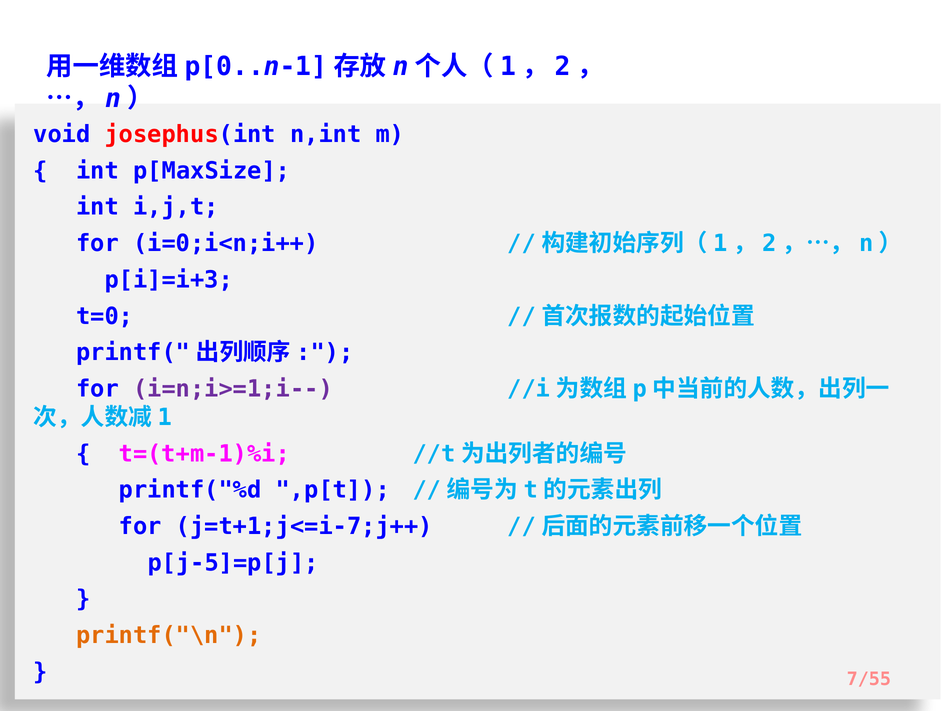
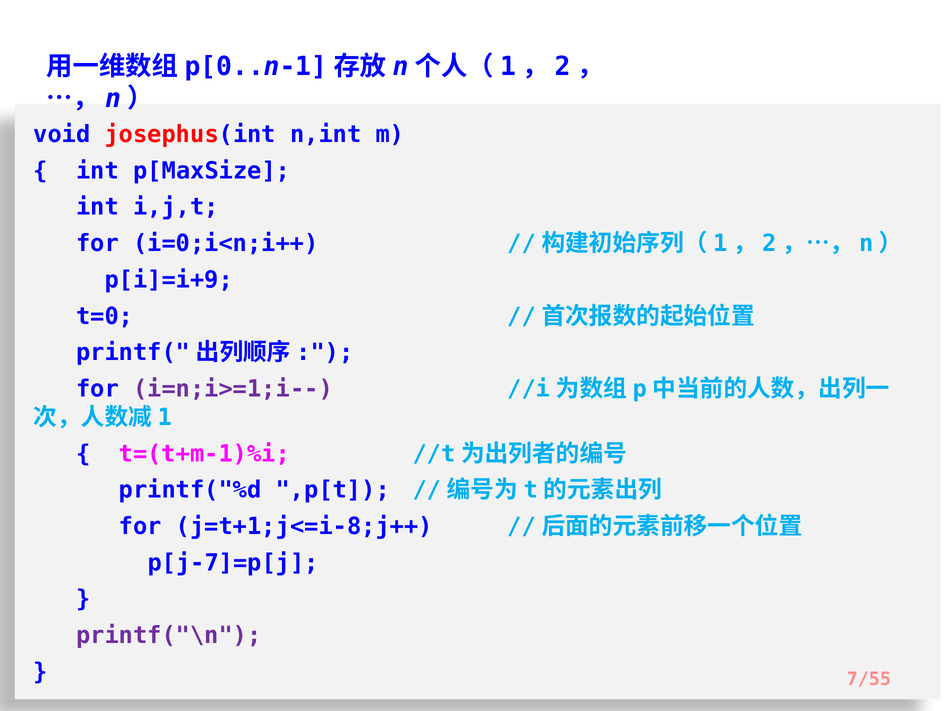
p[i]=i+3: p[i]=i+3 -> p[i]=i+9
j=t+1;j<=i-7;j++: j=t+1;j<=i-7;j++ -> j=t+1;j<=i-8;j++
p[j-5]=p[j: p[j-5]=p[j -> p[j-7]=p[j
printf("\n colour: orange -> purple
